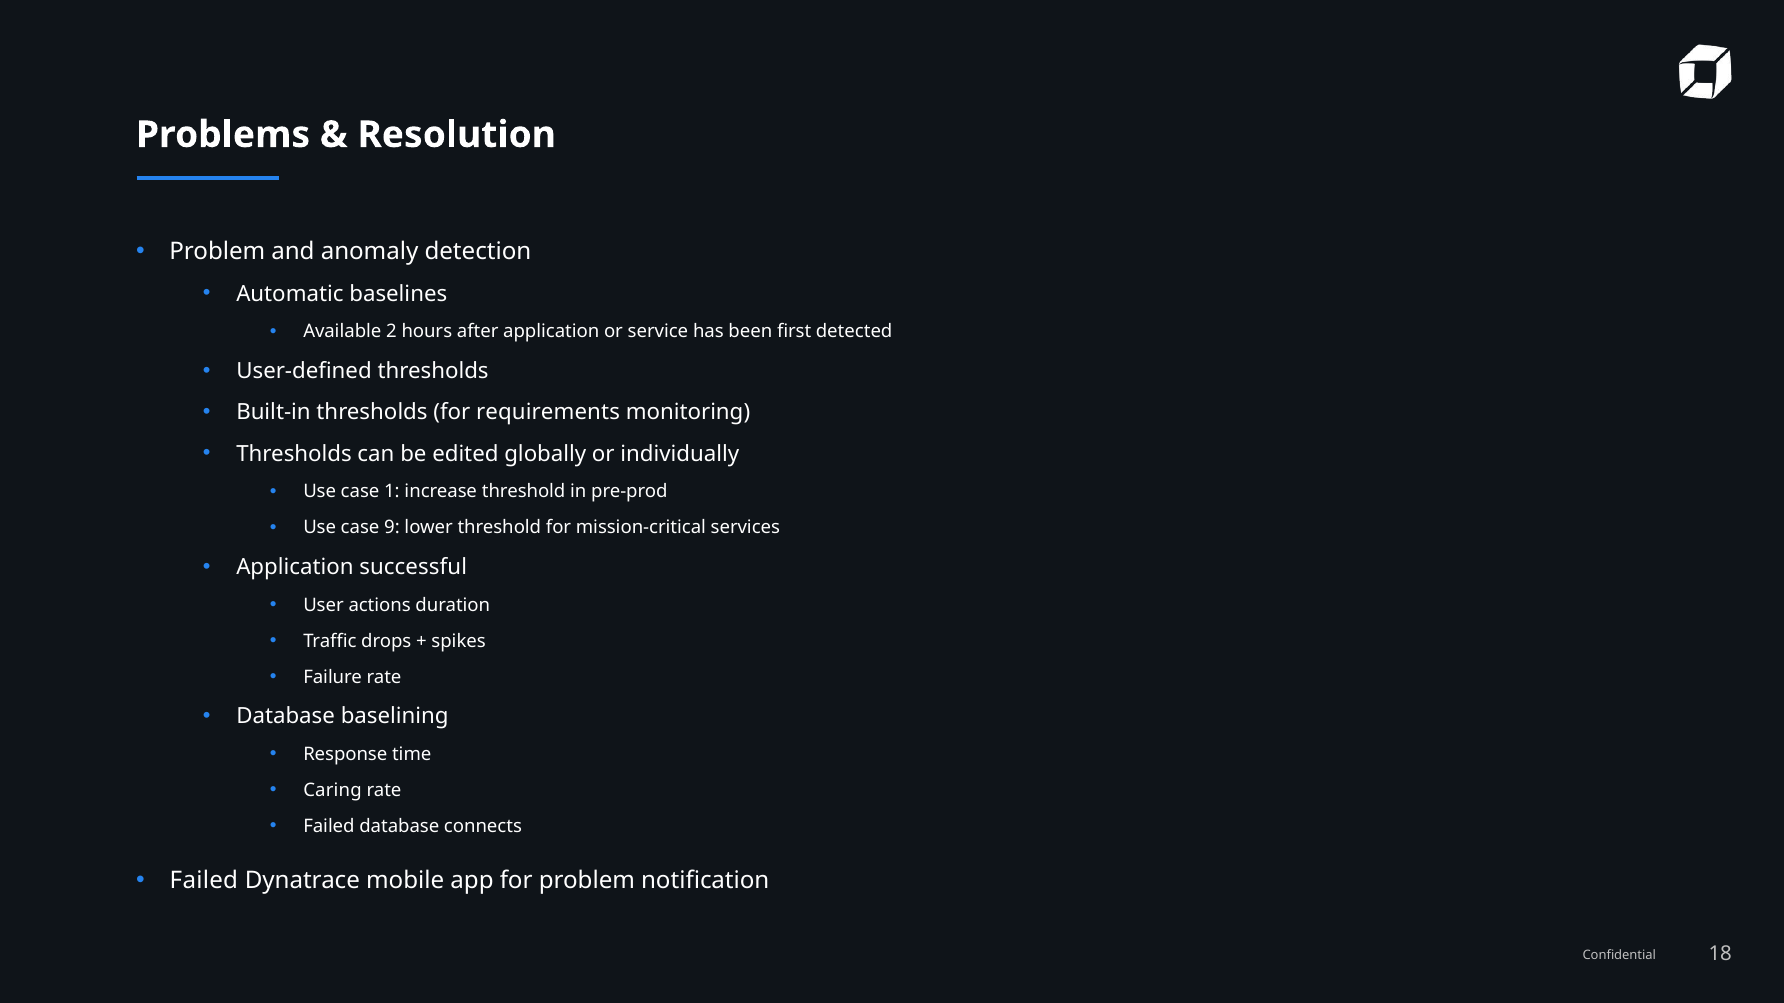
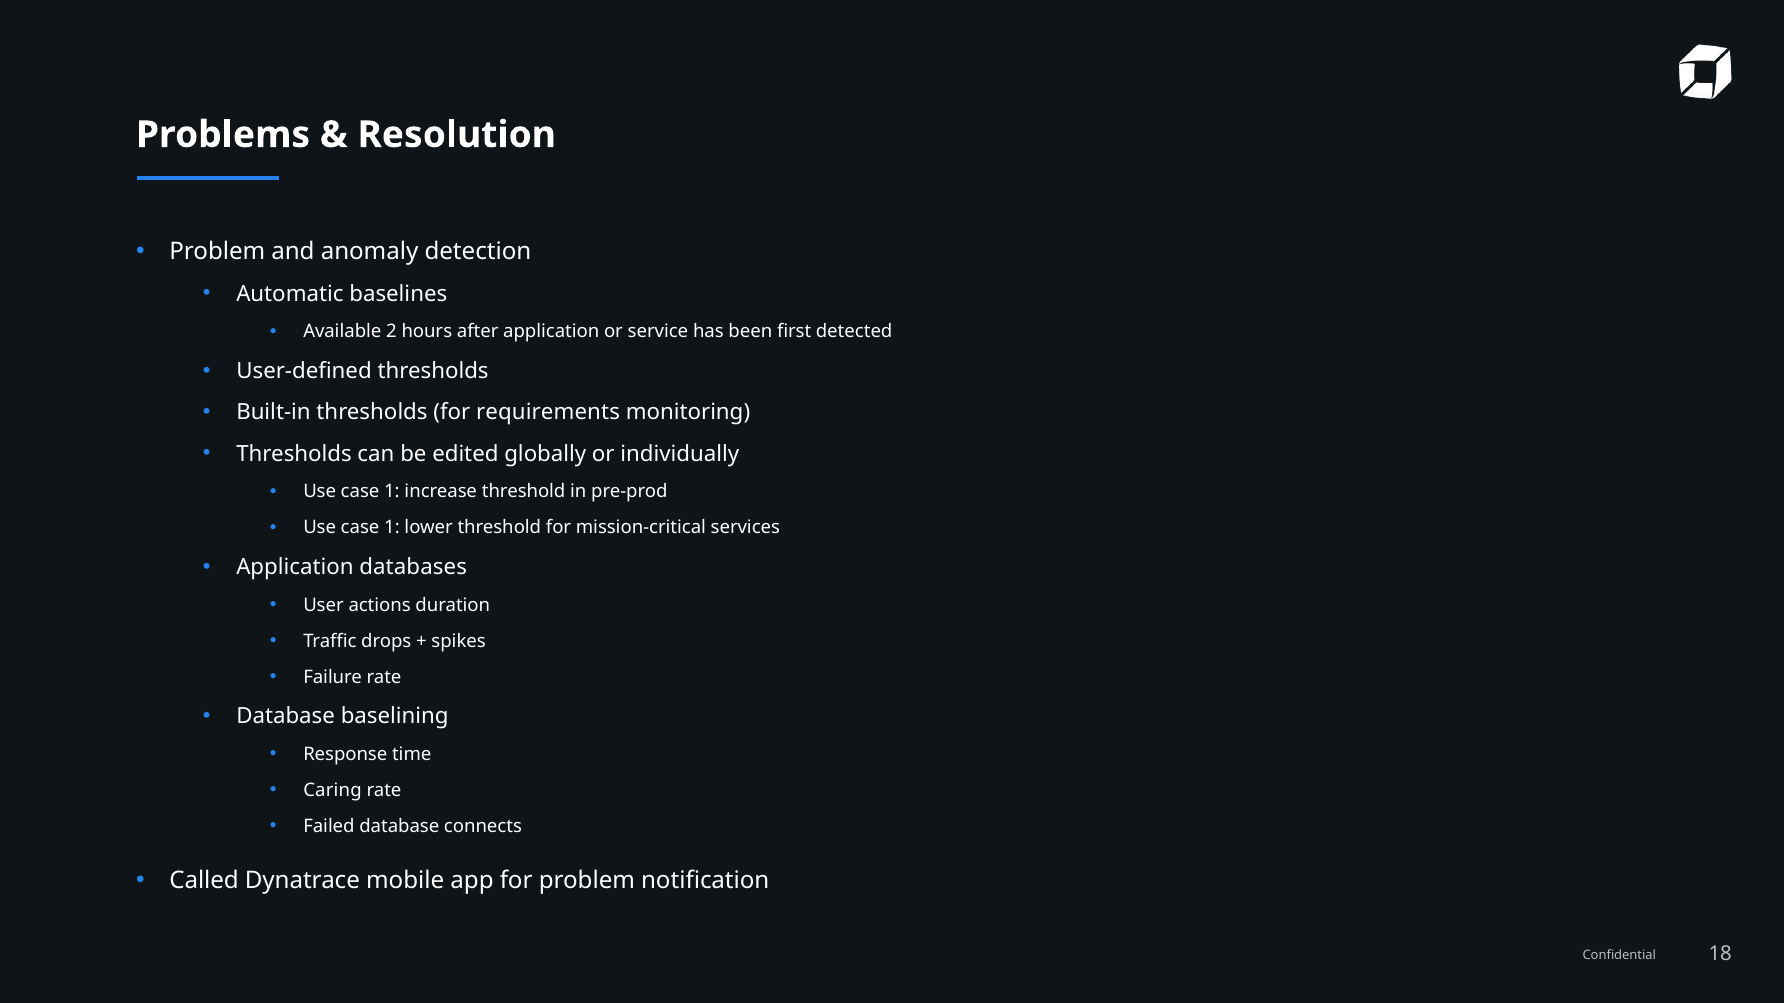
9 at (392, 528): 9 -> 1
successful: successful -> databases
Failed at (204, 881): Failed -> Called
